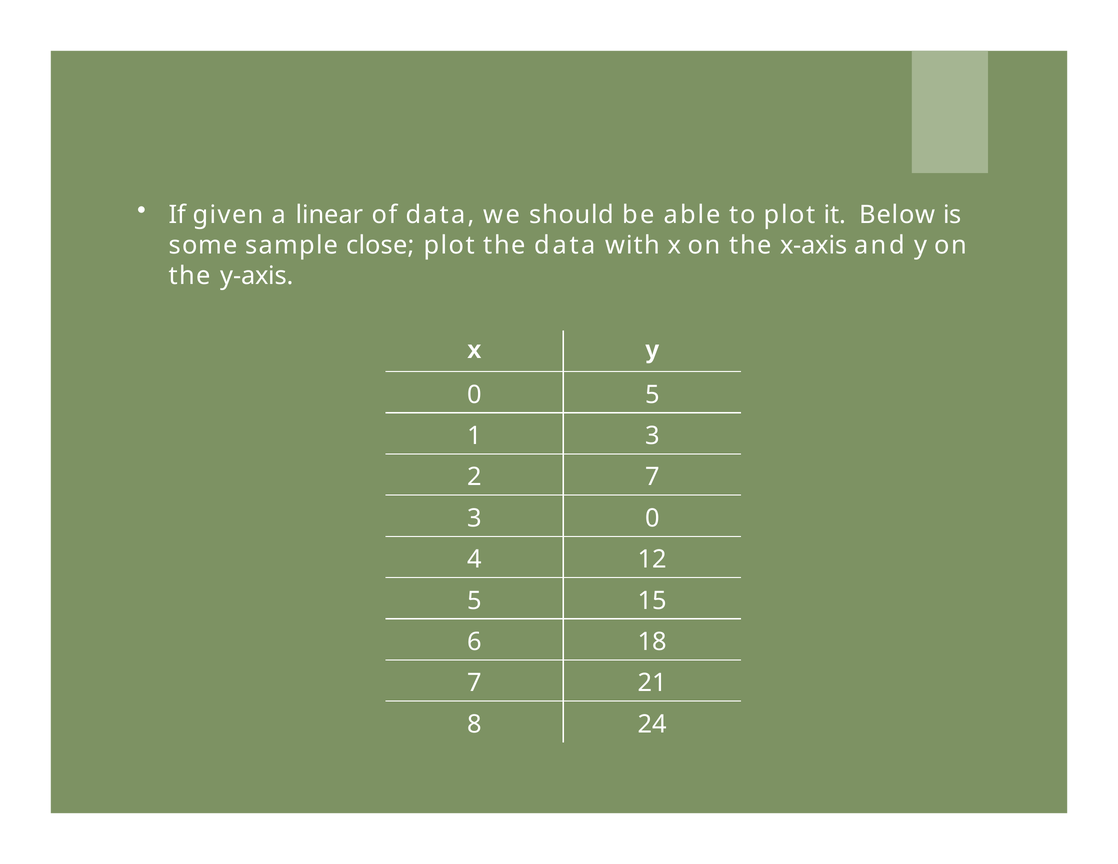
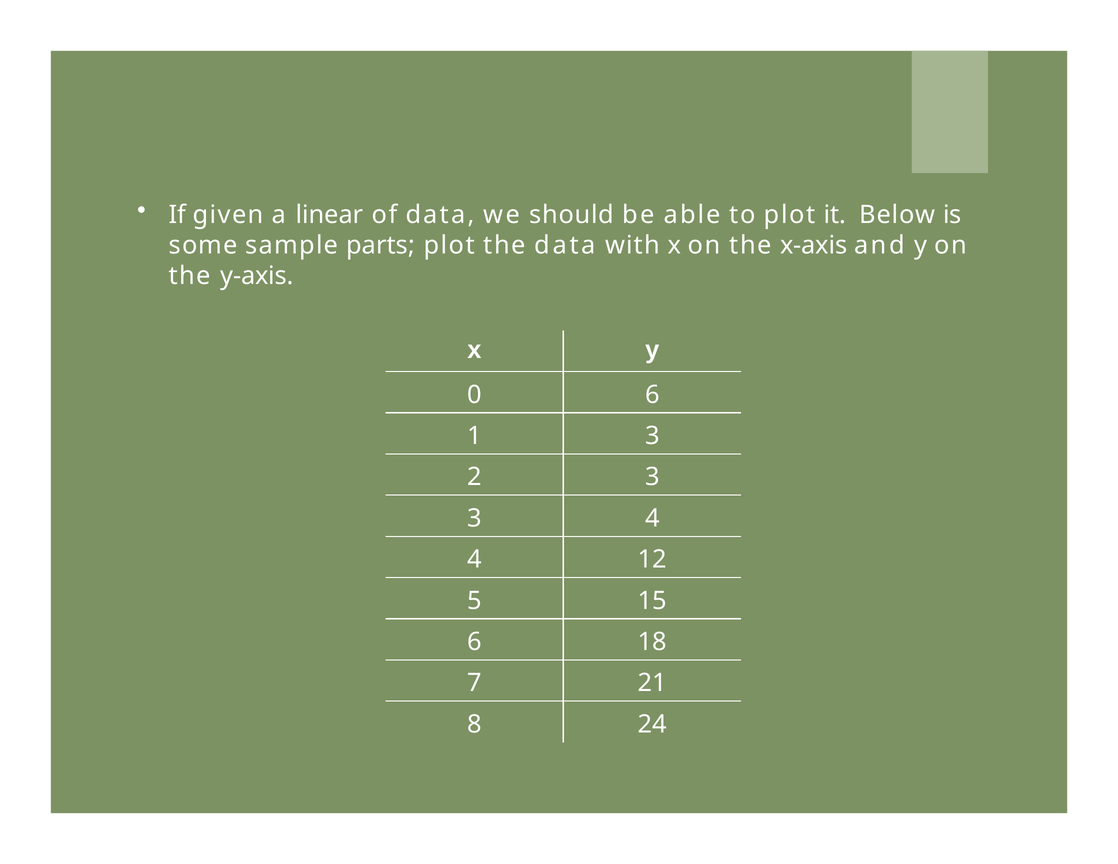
close: close -> parts
0 5: 5 -> 6
2 7: 7 -> 3
3 0: 0 -> 4
